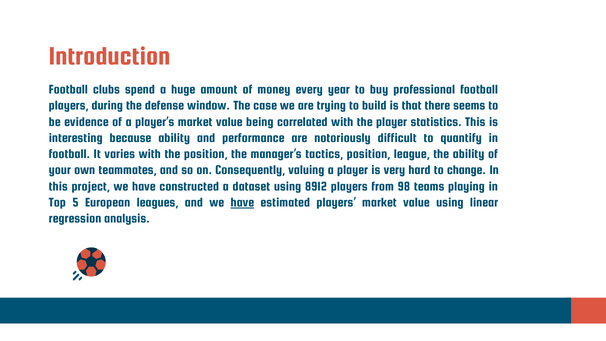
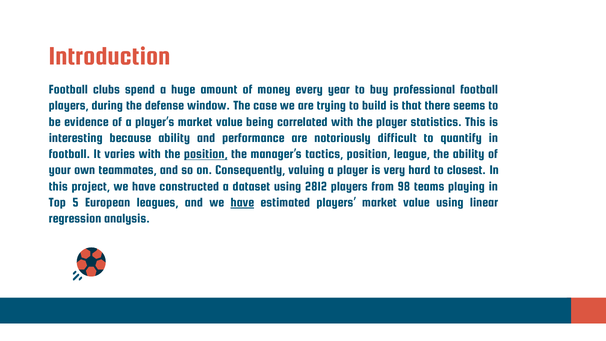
position at (206, 154) underline: none -> present
change: change -> closest
8912: 8912 -> 2812
